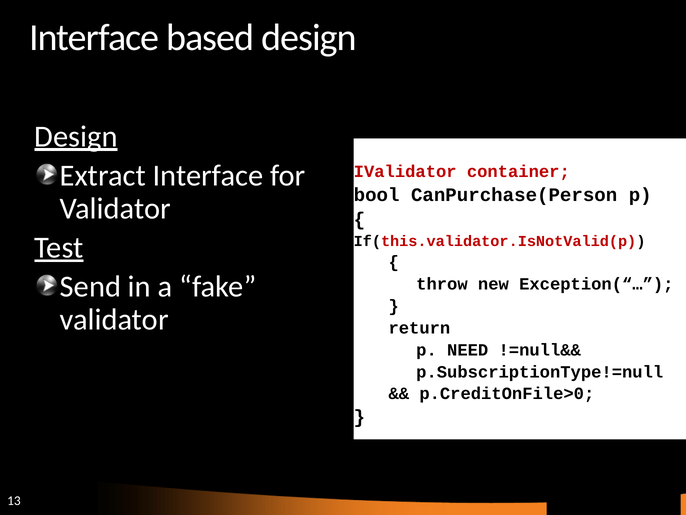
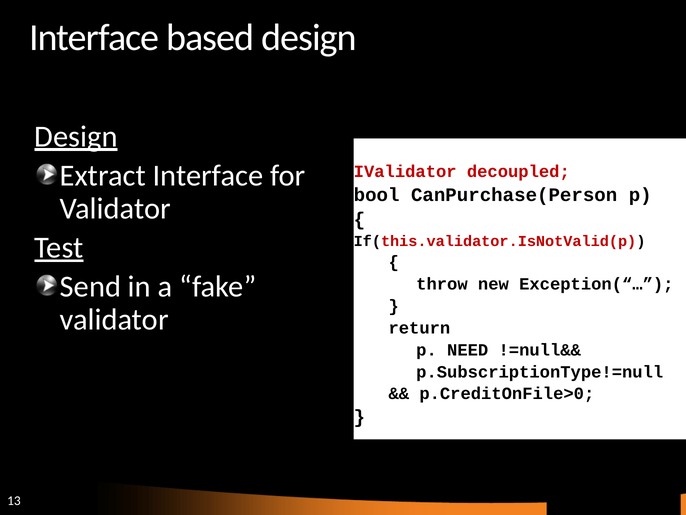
container: container -> decoupled
